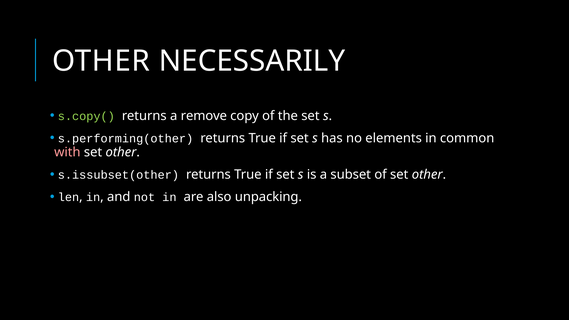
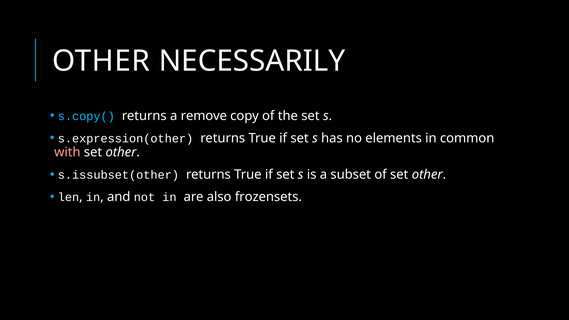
s.copy( colour: light green -> light blue
s.performing(other: s.performing(other -> s.expression(other
unpacking: unpacking -> frozensets
